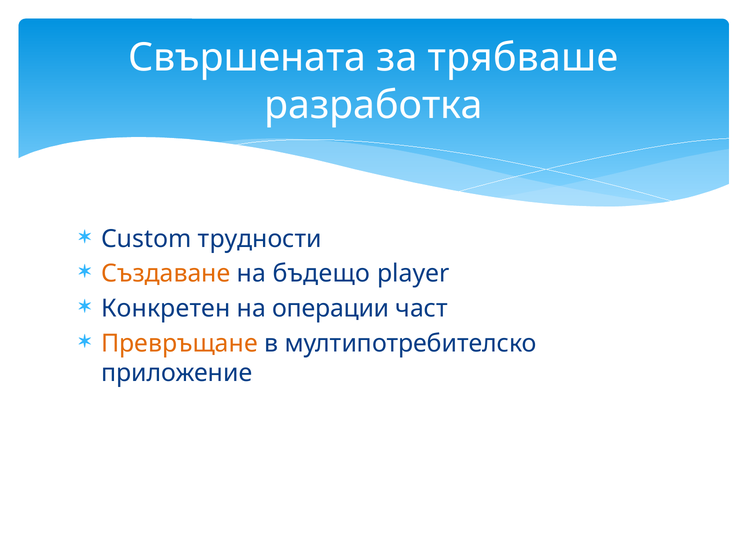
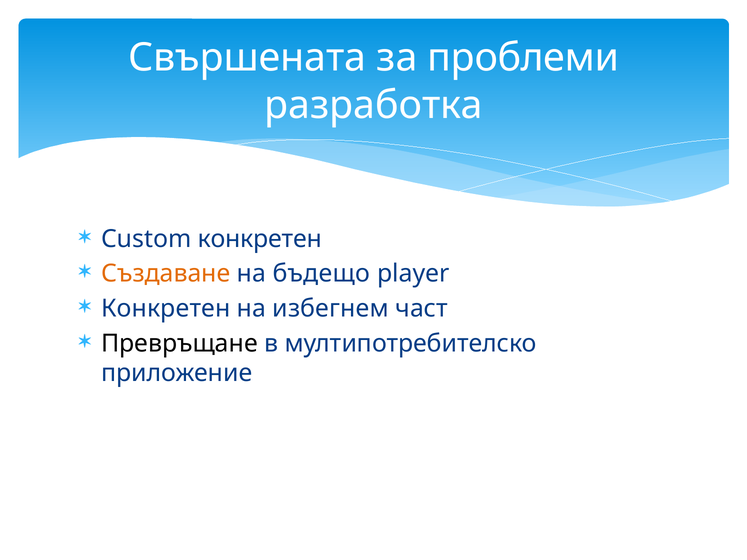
трябваше: трябваше -> проблеми
Custom трудности: трудности -> конкретен
операции: операции -> избегнем
Превръщане colour: orange -> black
